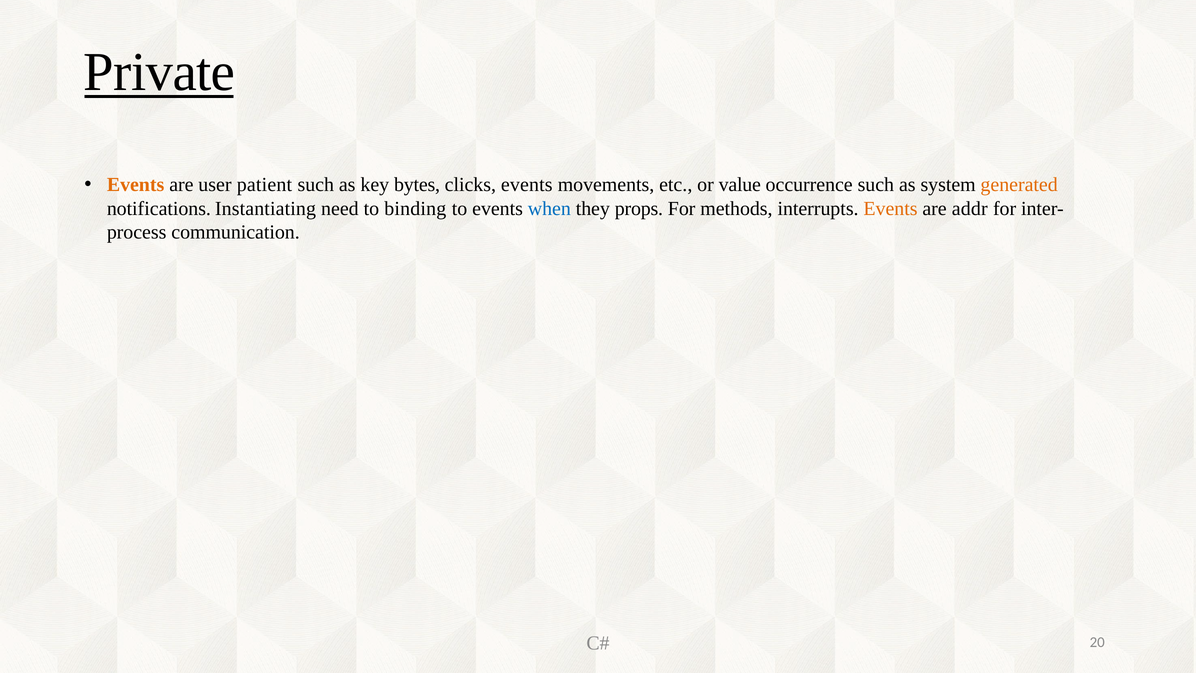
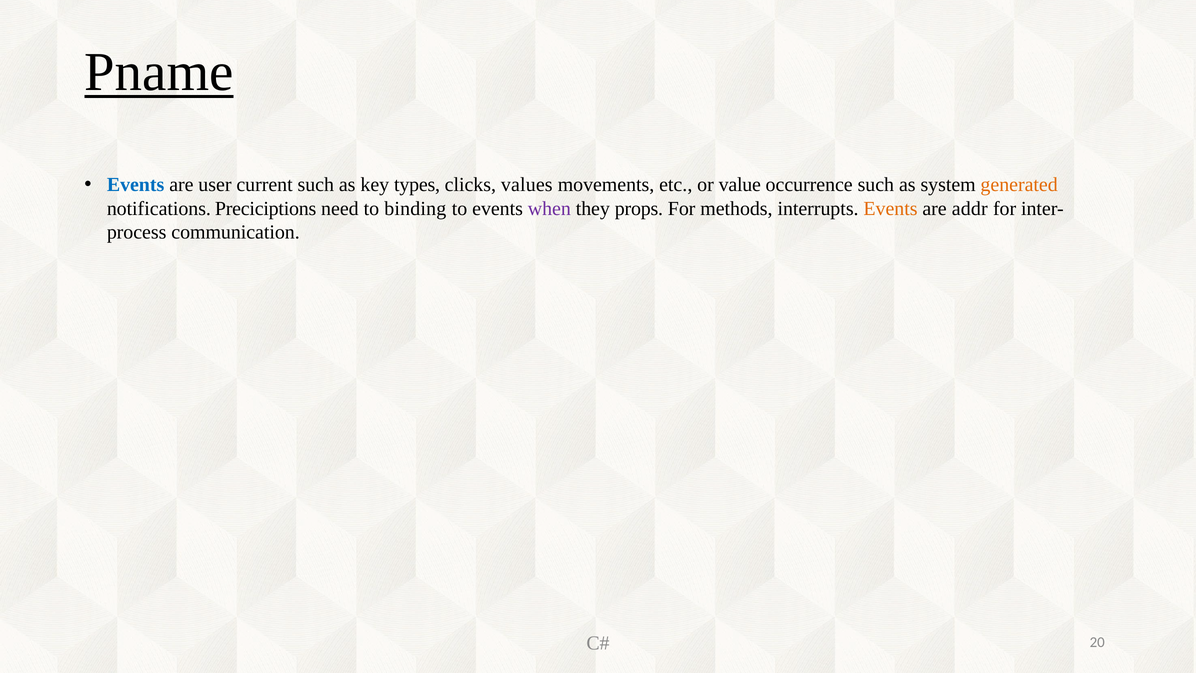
Private: Private -> Pname
Events at (136, 185) colour: orange -> blue
patient: patient -> current
bytes: bytes -> types
clicks events: events -> values
Instantiating: Instantiating -> Preciciptions
when colour: blue -> purple
